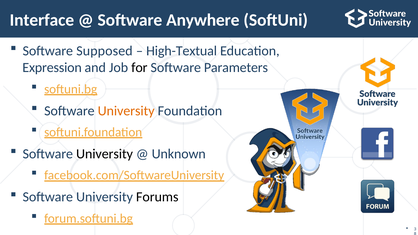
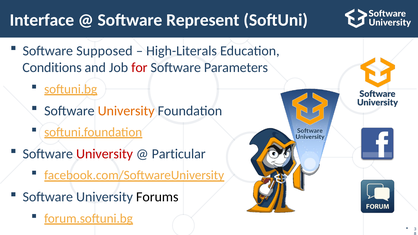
Anywhere: Anywhere -> Represent
High-Textual: High-Textual -> High-Literals
Expression: Expression -> Conditions
for colour: black -> red
University at (105, 154) colour: black -> red
Unknown: Unknown -> Particular
